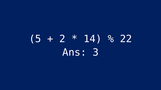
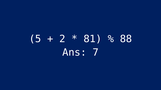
14: 14 -> 81
22: 22 -> 88
3: 3 -> 7
